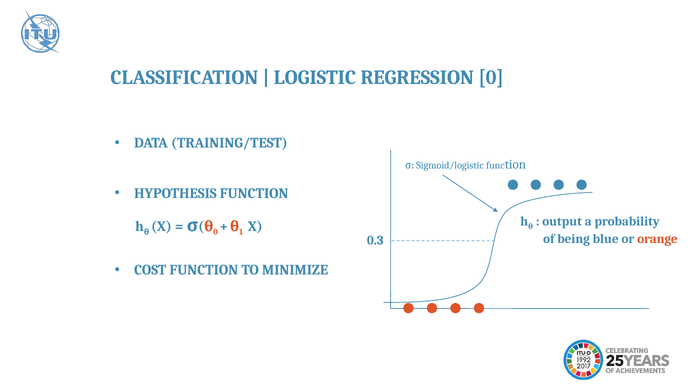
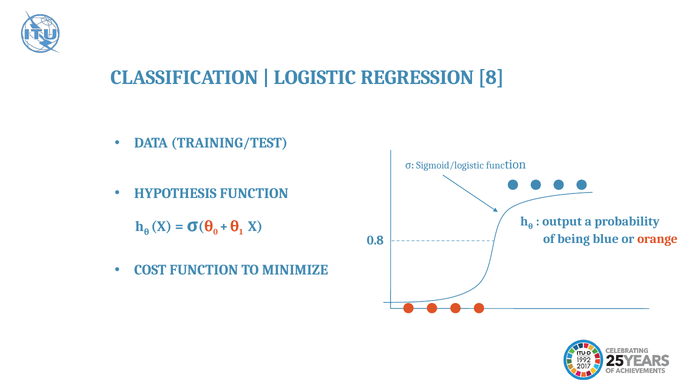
REGRESSION 0: 0 -> 8
0.3: 0.3 -> 0.8
